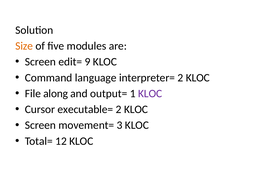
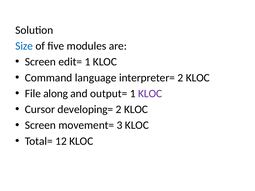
Size colour: orange -> blue
edit= 9: 9 -> 1
executable=: executable= -> developing=
